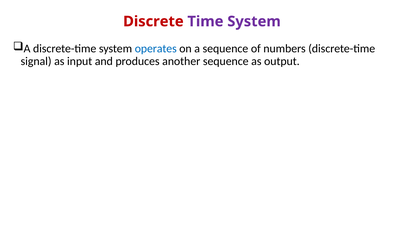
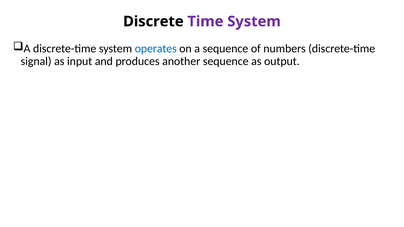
Discrete colour: red -> black
